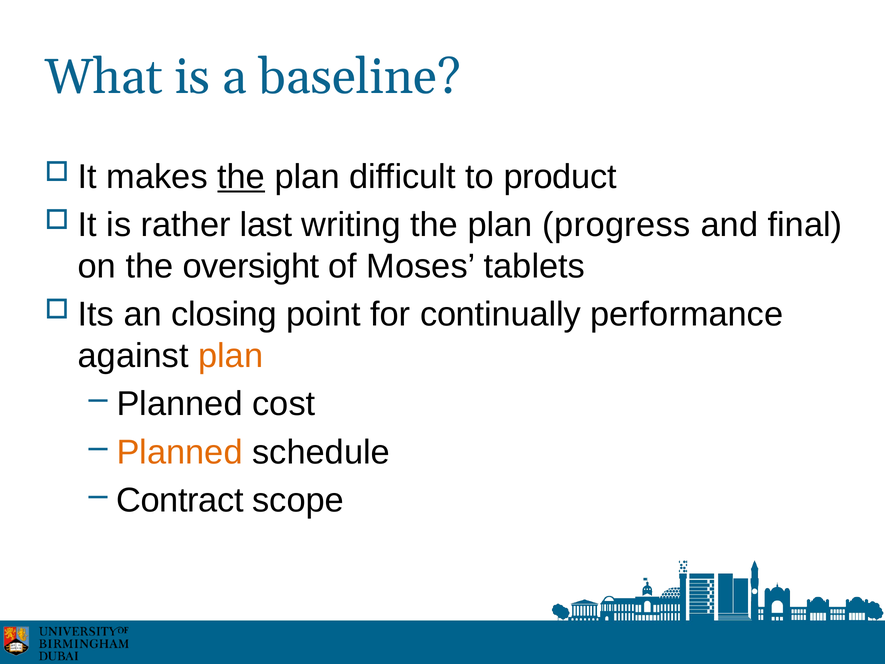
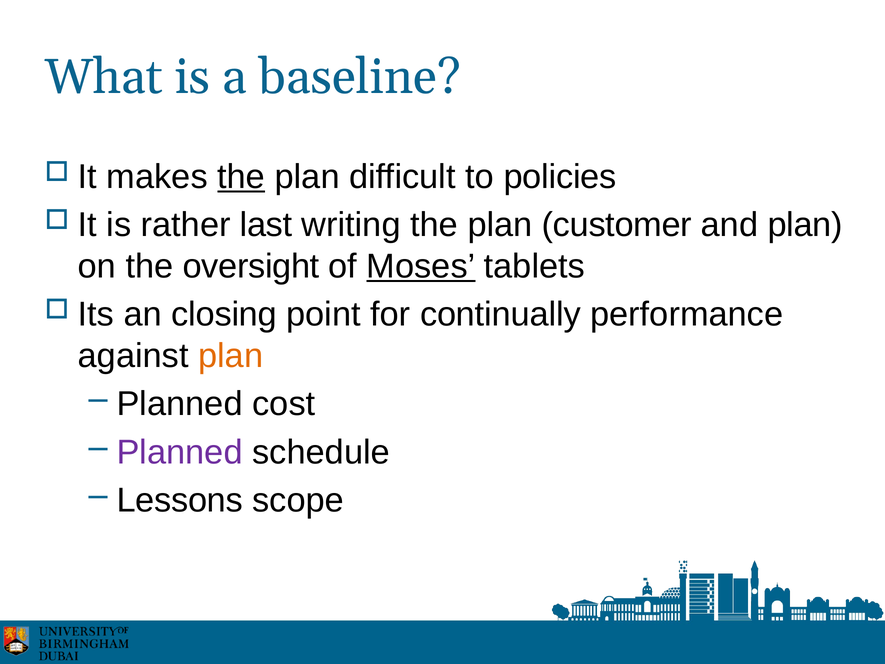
product: product -> policies
progress: progress -> customer
and final: final -> plan
Moses underline: none -> present
Planned at (180, 452) colour: orange -> purple
Contract: Contract -> Lessons
